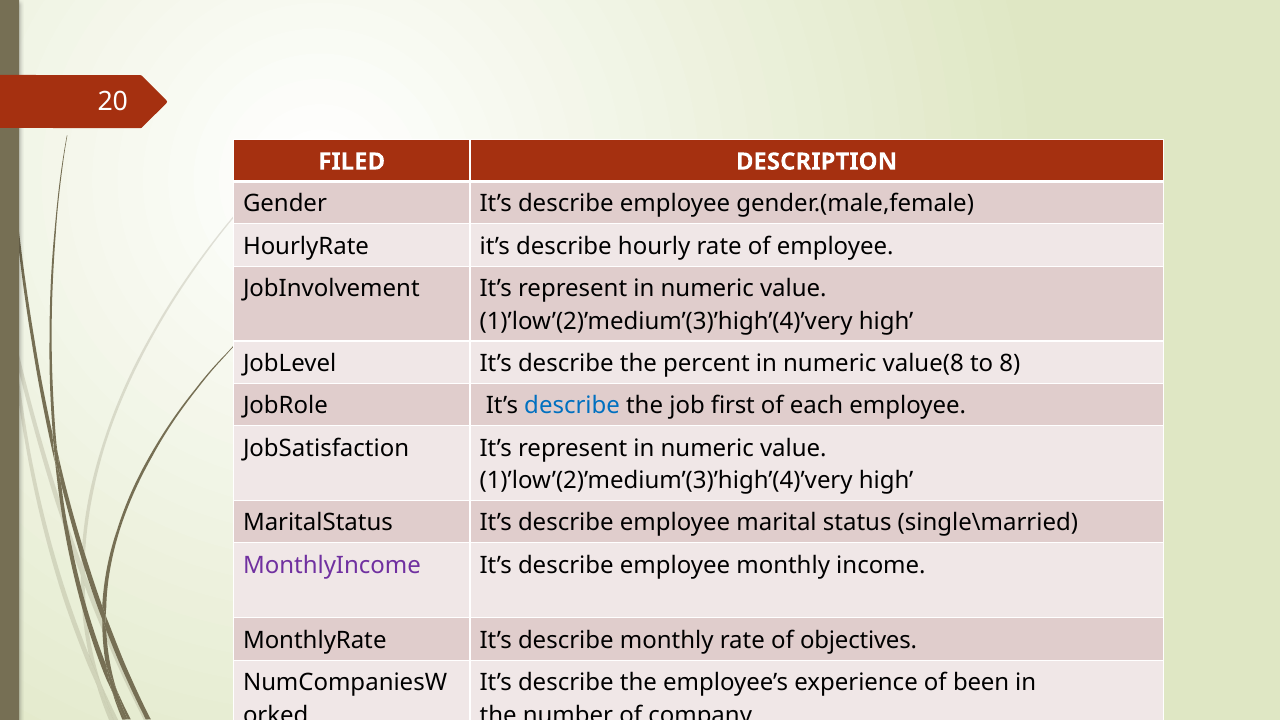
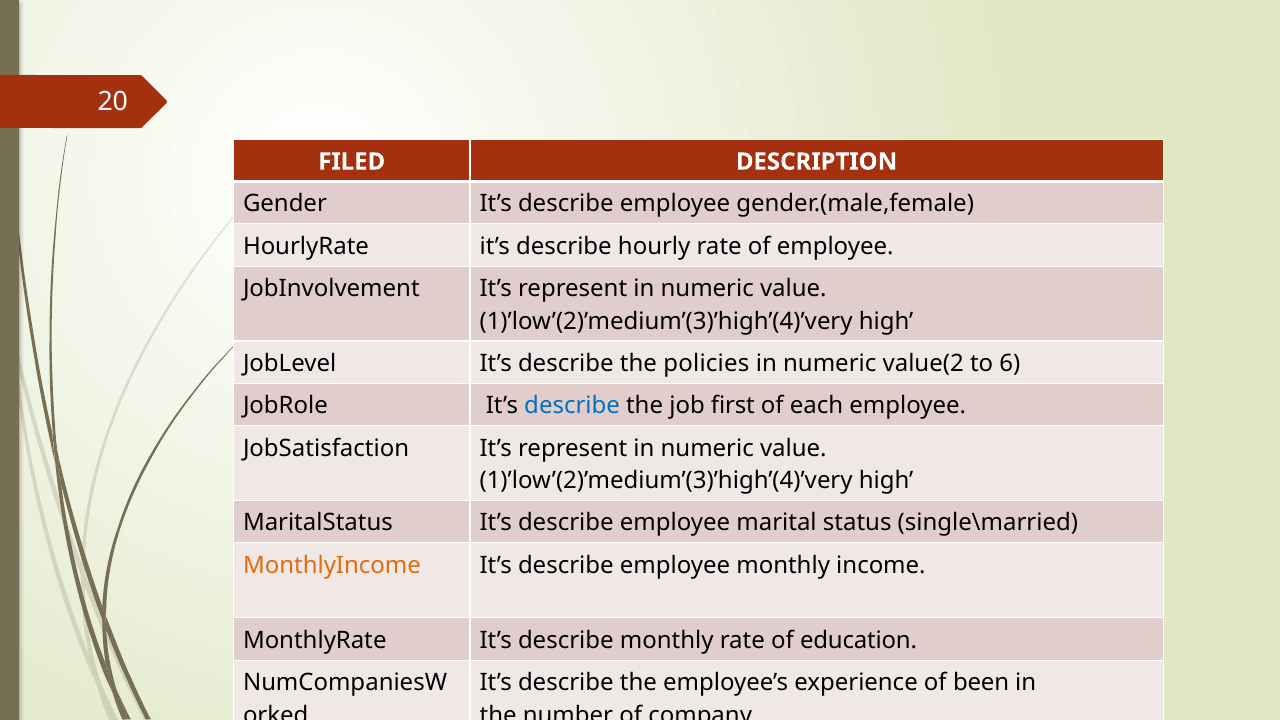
percent: percent -> policies
value(8: value(8 -> value(2
8: 8 -> 6
MonthlyIncome colour: purple -> orange
objectives: objectives -> education
